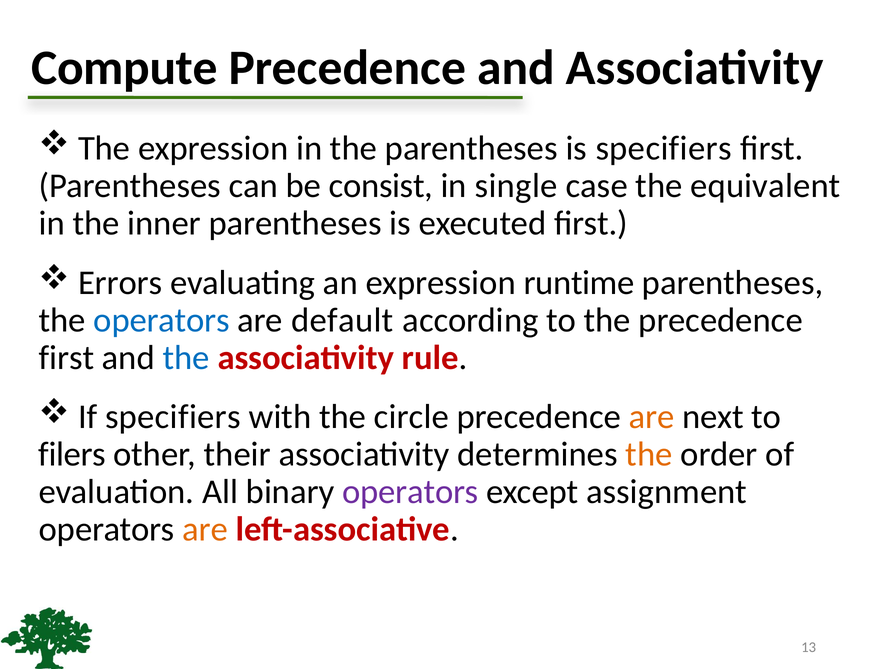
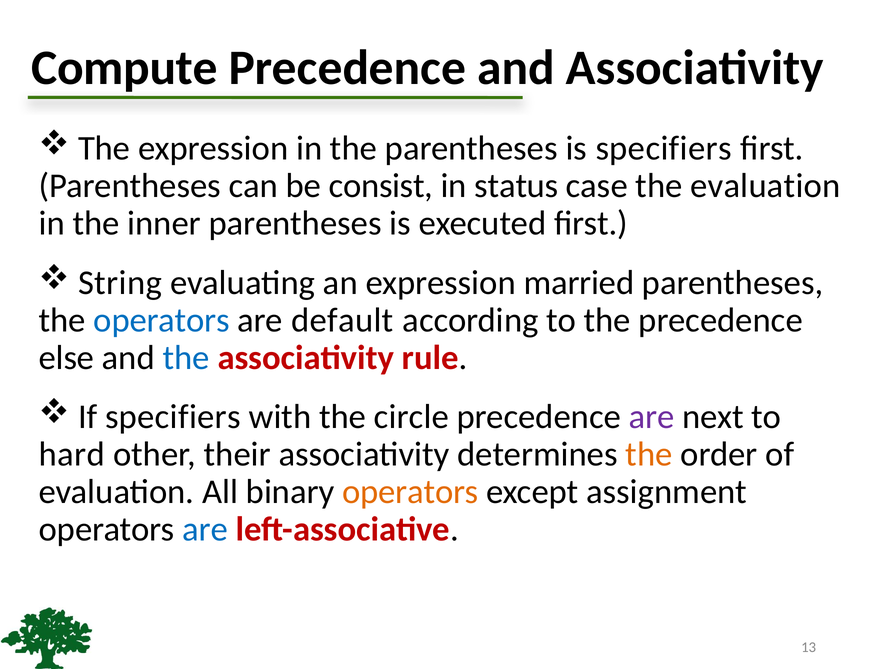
single: single -> status
the equivalent: equivalent -> evaluation
Errors: Errors -> String
runtime: runtime -> married
first at (66, 358): first -> else
are at (652, 417) colour: orange -> purple
filers: filers -> hard
operators at (410, 492) colour: purple -> orange
are at (205, 529) colour: orange -> blue
